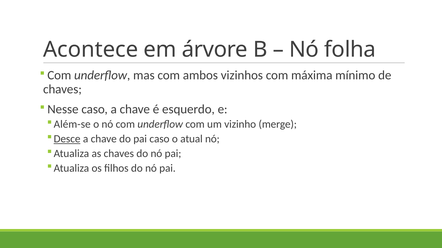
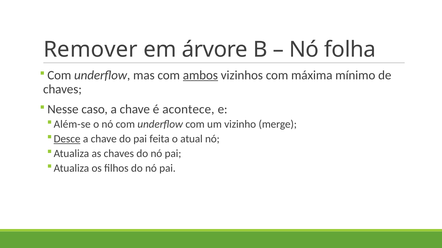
Acontece: Acontece -> Remover
ambos underline: none -> present
esquerdo: esquerdo -> acontece
pai caso: caso -> feita
